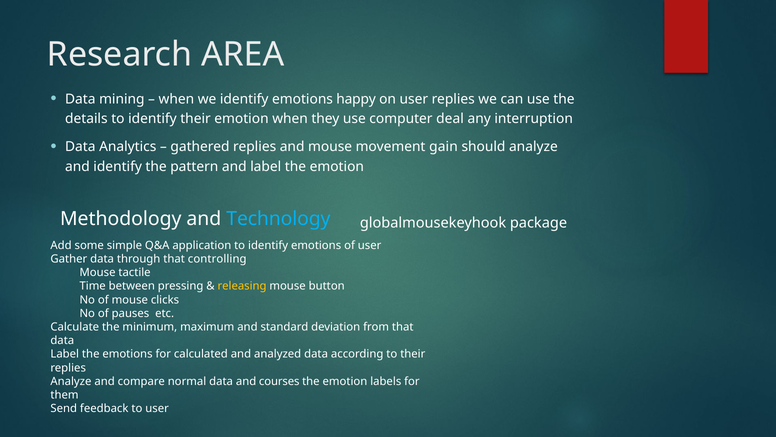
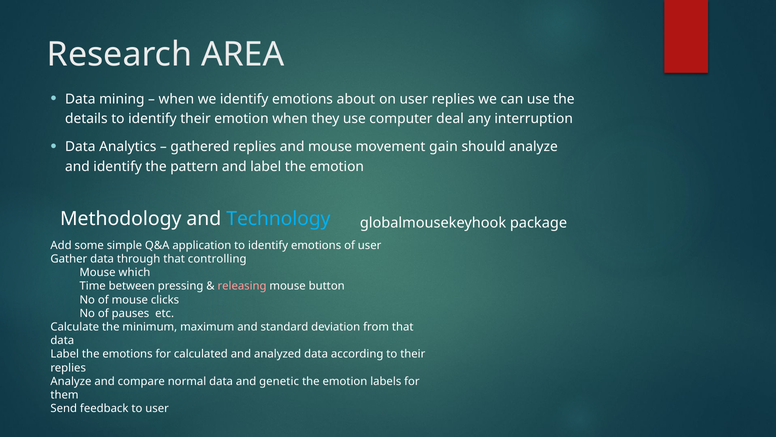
happy: happy -> about
tactile: tactile -> which
releasing colour: yellow -> pink
courses: courses -> genetic
